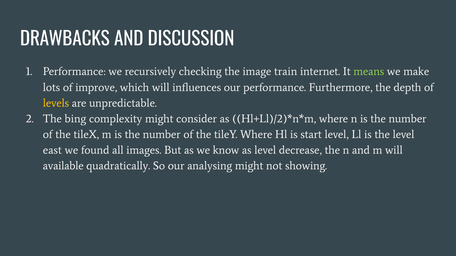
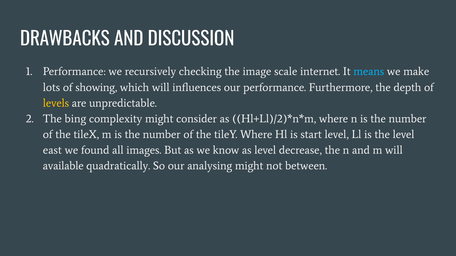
train: train -> scale
means colour: light green -> light blue
improve: improve -> showing
showing: showing -> between
